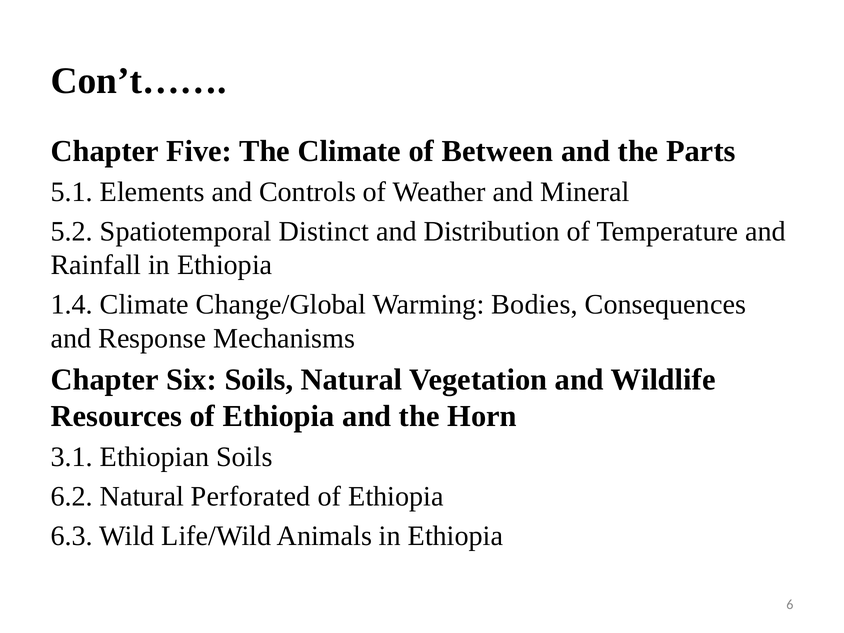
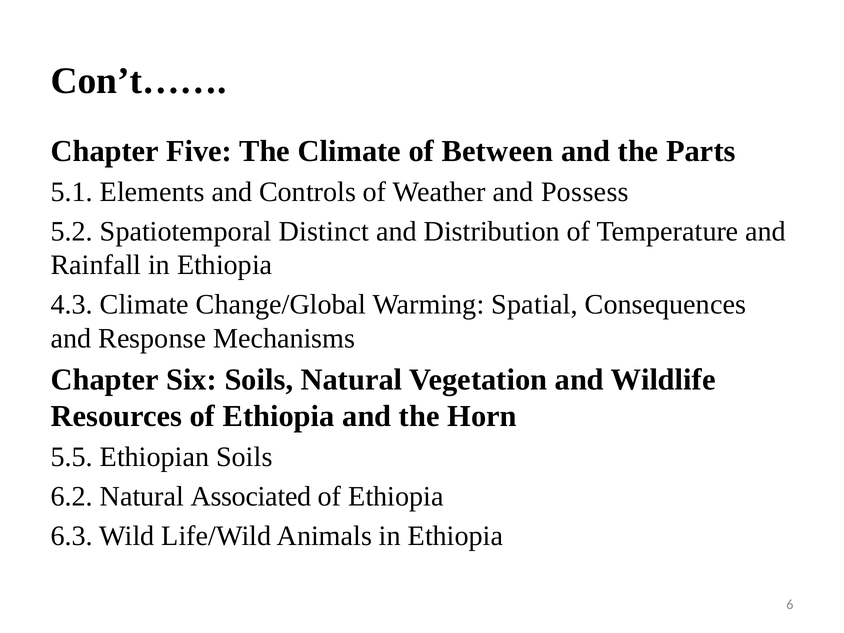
Mineral: Mineral -> Possess
1.4: 1.4 -> 4.3
Bodies: Bodies -> Spatial
3.1: 3.1 -> 5.5
Perforated: Perforated -> Associated
